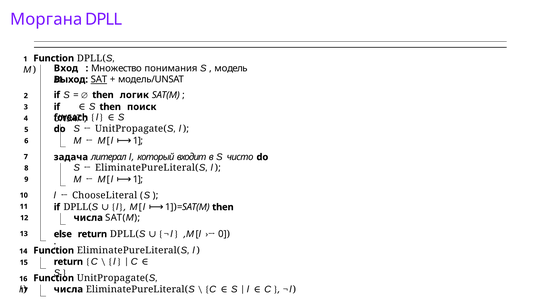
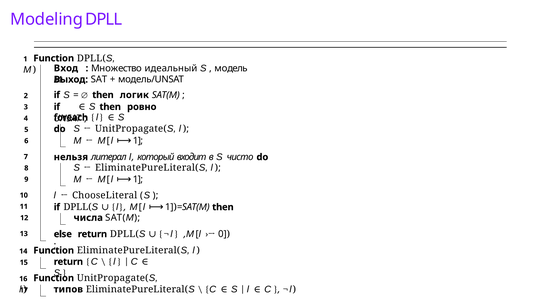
Моргана: Моргана -> Modeling
понимания: понимания -> идеальный
SAT underline: present -> none
поиск: поиск -> ровно
задача: задача -> нельзя
числа at (68, 290): числа -> типов
